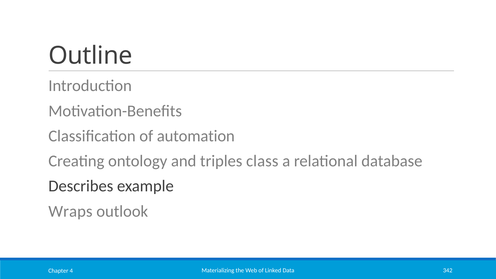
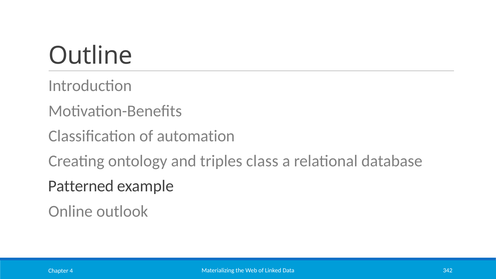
Describes: Describes -> Patterned
Wraps: Wraps -> Online
